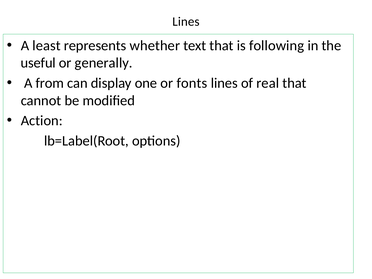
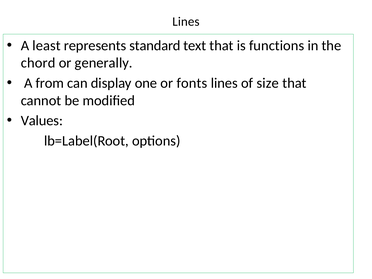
whether: whether -> standard
following: following -> functions
useful: useful -> chord
real: real -> size
Action: Action -> Values
